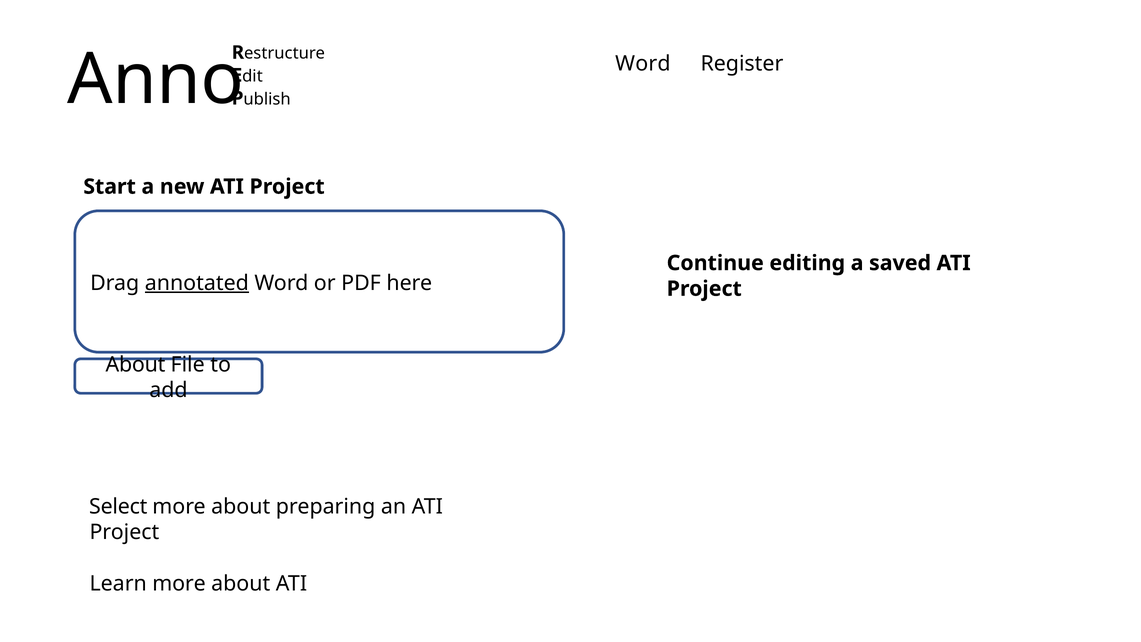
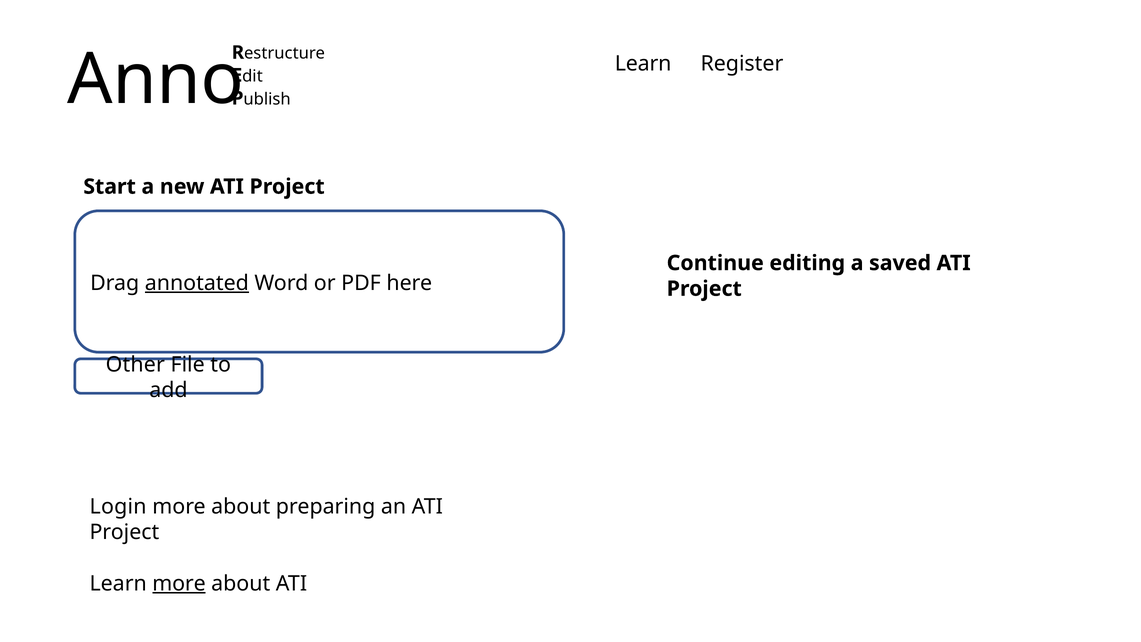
Word at (643, 64): Word -> Learn
About at (135, 365): About -> Other
Select: Select -> Login
more at (179, 583) underline: none -> present
